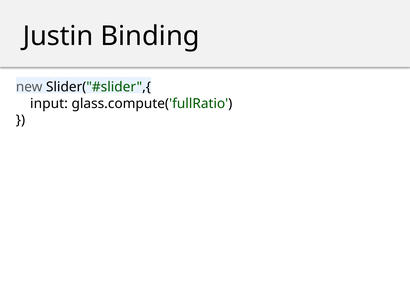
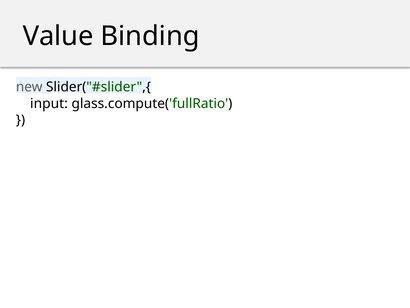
Justin: Justin -> Value
